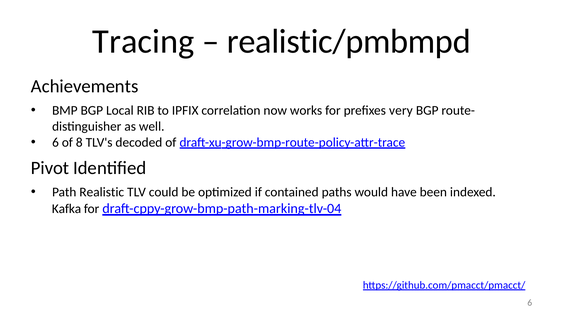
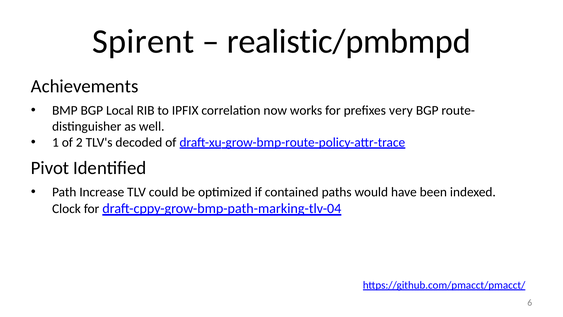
Tracing: Tracing -> Spirent
6 at (55, 142): 6 -> 1
8: 8 -> 2
Realistic: Realistic -> Increase
Kafka: Kafka -> Clock
